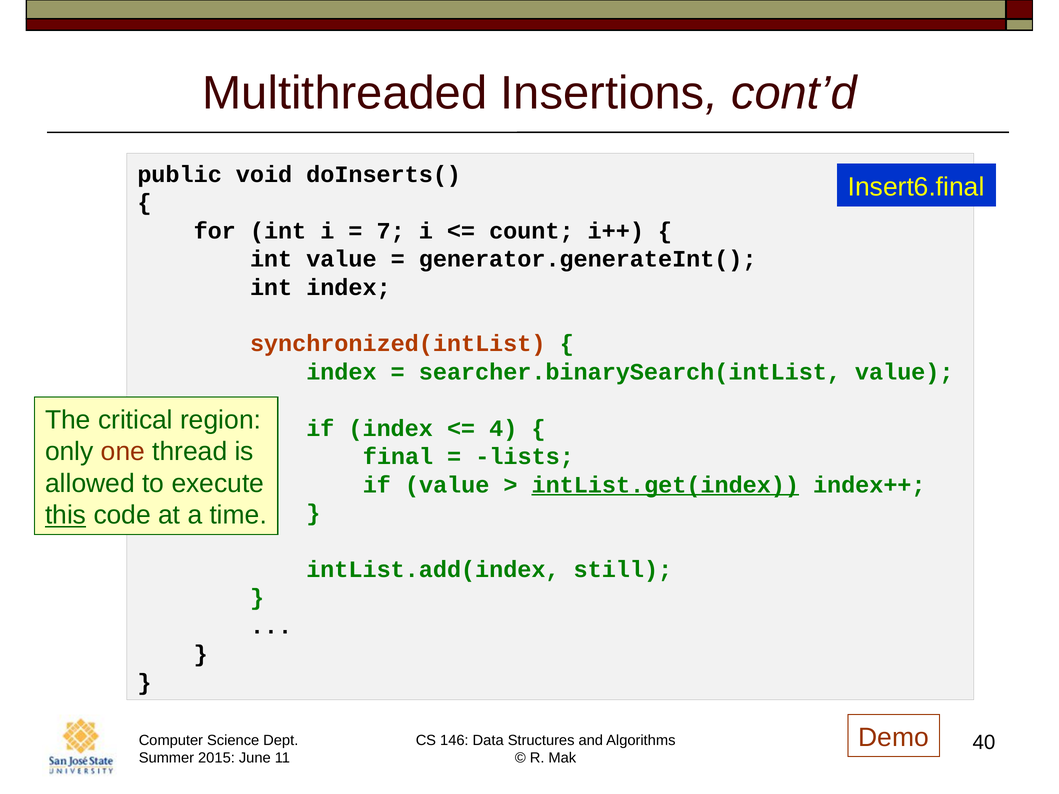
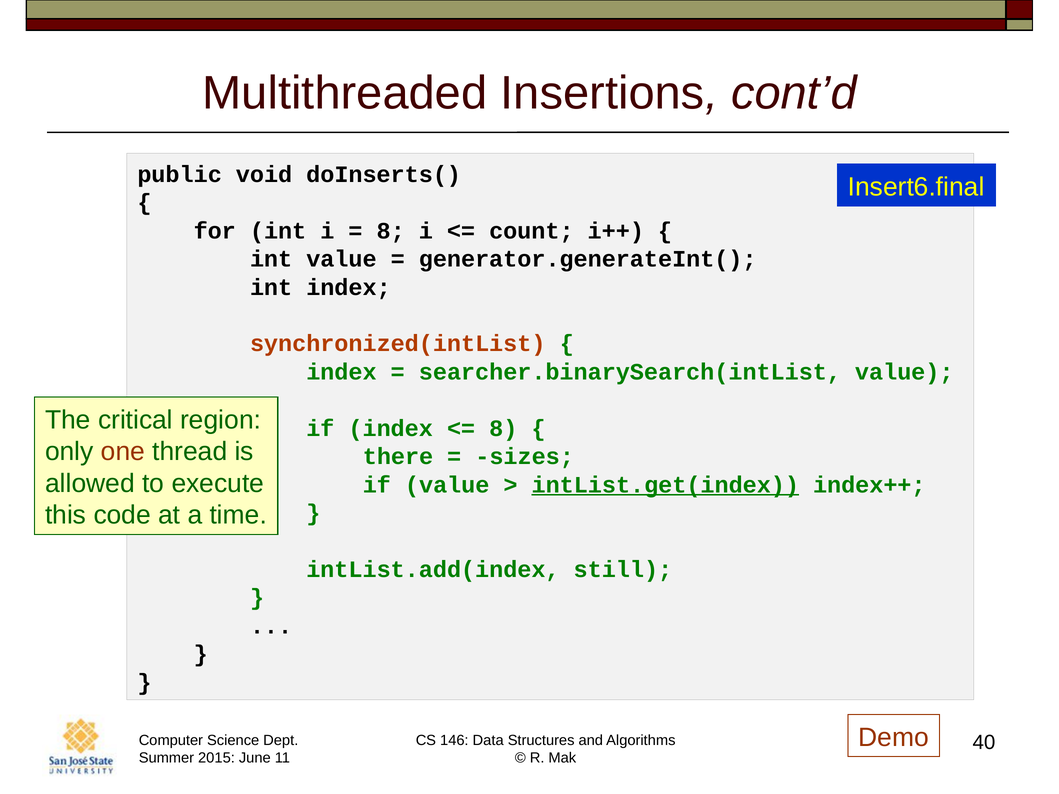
7 at (391, 231): 7 -> 8
4 at (503, 429): 4 -> 8
final: final -> there
lists: lists -> sizes
this underline: present -> none
